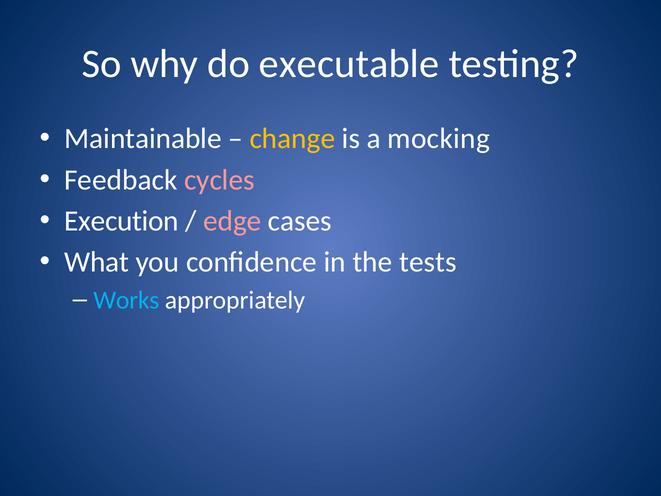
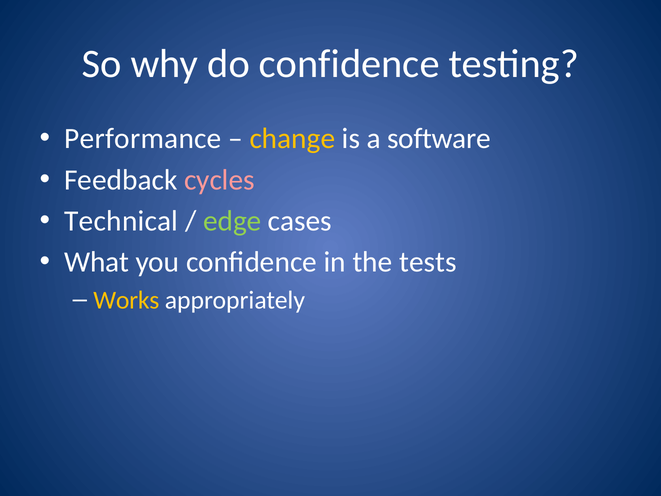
do executable: executable -> confidence
Maintainable: Maintainable -> Performance
mocking: mocking -> software
Execution: Execution -> Technical
edge colour: pink -> light green
Works colour: light blue -> yellow
